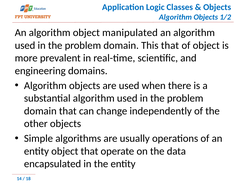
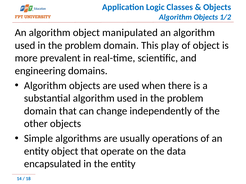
This that: that -> play
